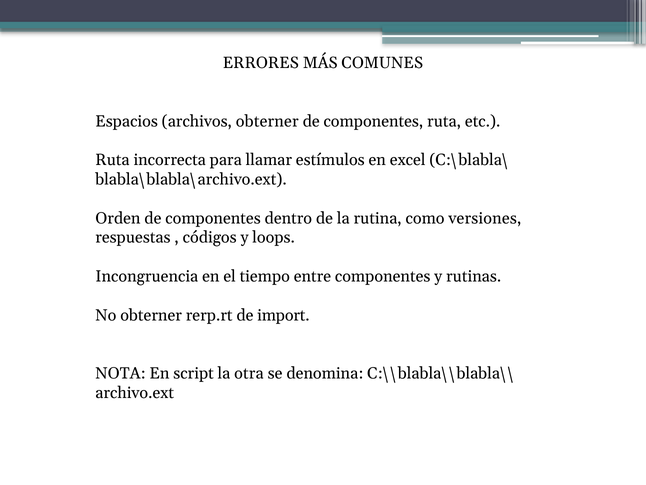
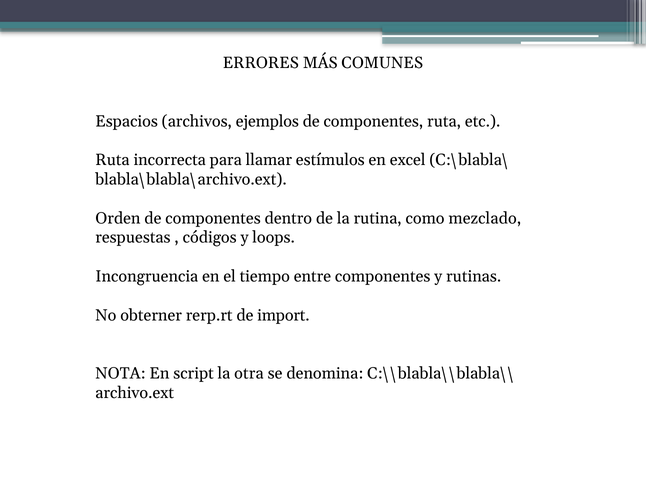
archivos obterner: obterner -> ejemplos
versiones: versiones -> mezclado
